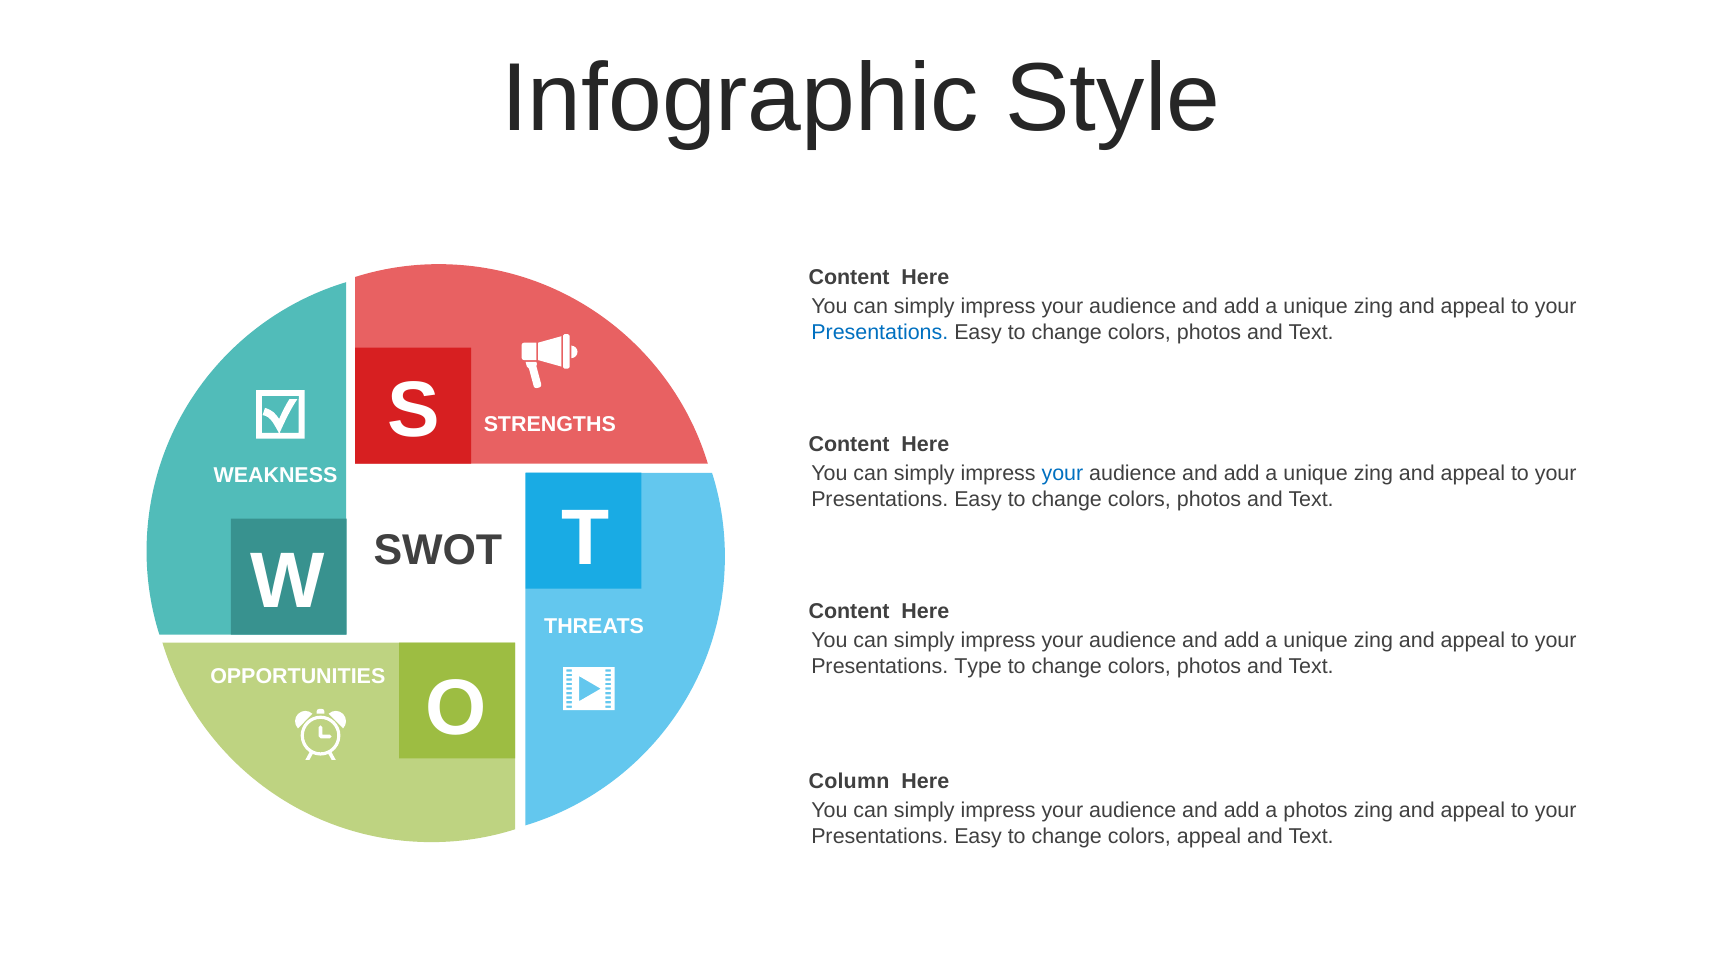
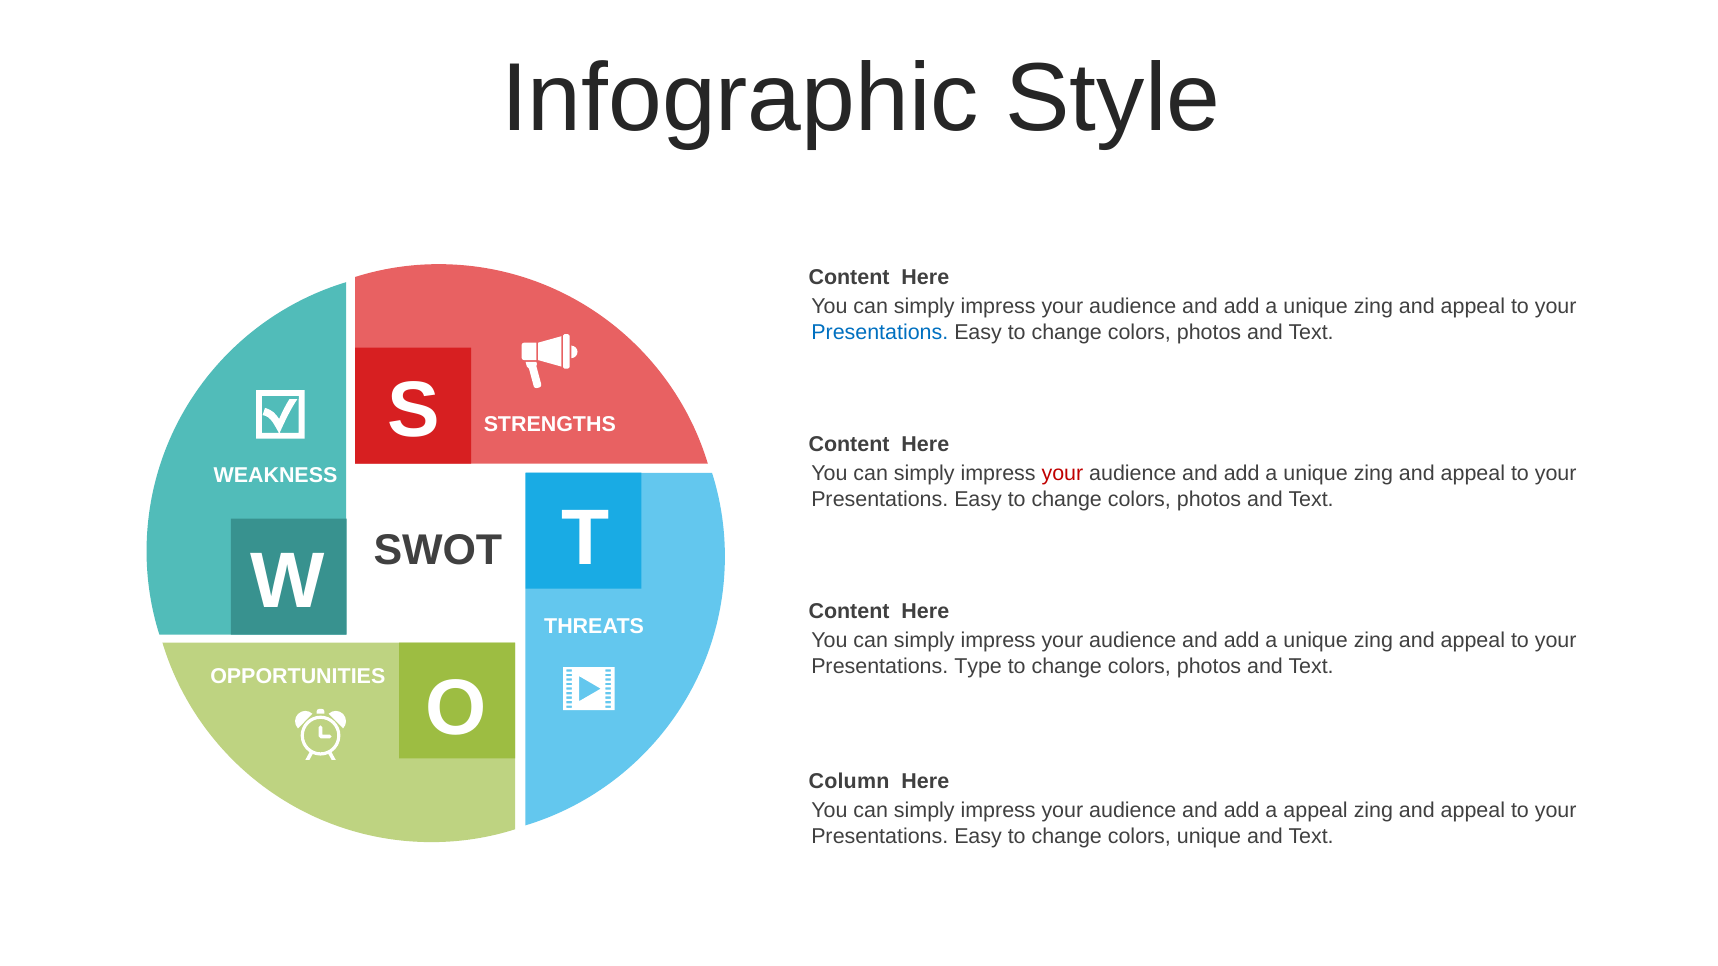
your at (1062, 474) colour: blue -> red
a photos: photos -> appeal
colors appeal: appeal -> unique
